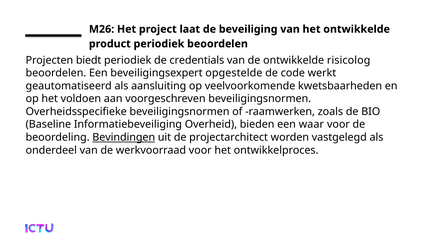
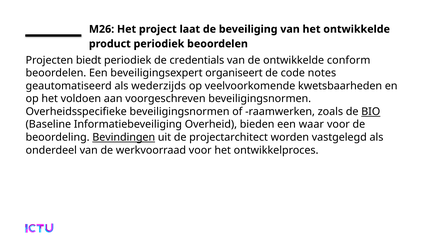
risicolog: risicolog -> conform
opgestelde: opgestelde -> organiseert
werkt: werkt -> notes
aansluiting: aansluiting -> wederzijds
BIO underline: none -> present
